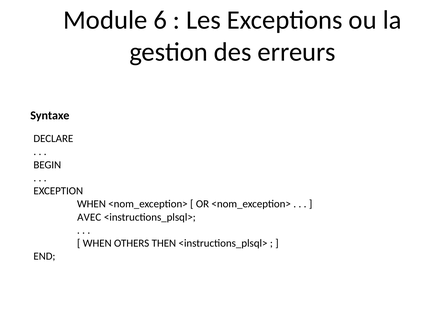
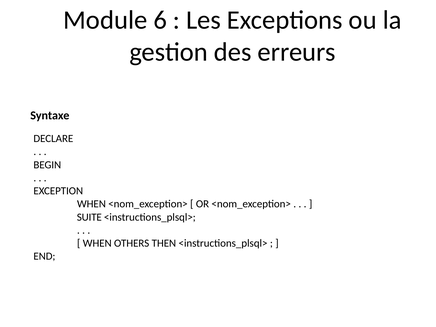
AVEC: AVEC -> SUITE
